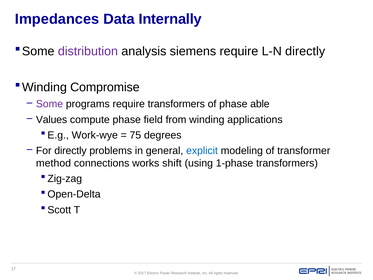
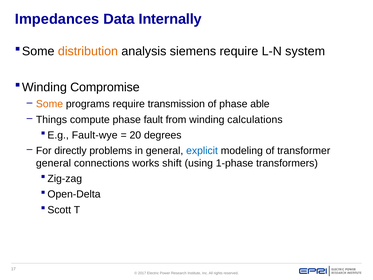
distribution colour: purple -> orange
L-N directly: directly -> system
Some colour: purple -> orange
require transformers: transformers -> transmission
Values: Values -> Things
field: field -> fault
applications: applications -> calculations
Work-wye: Work-wye -> Fault-wye
75: 75 -> 20
method at (53, 163): method -> general
